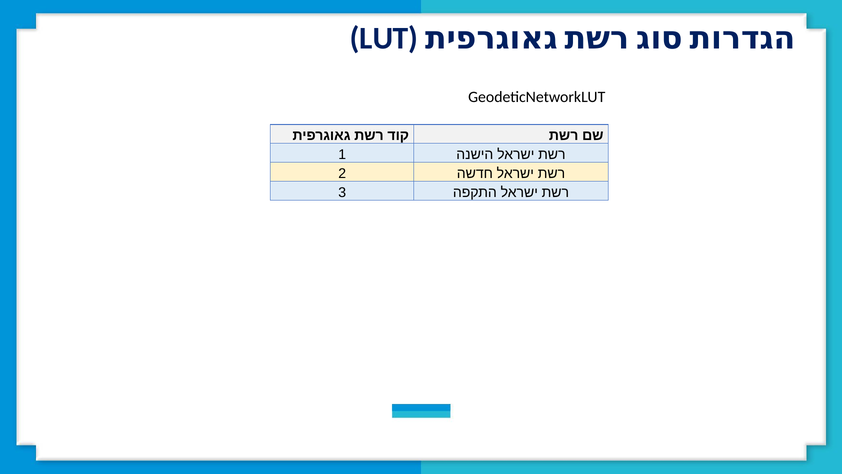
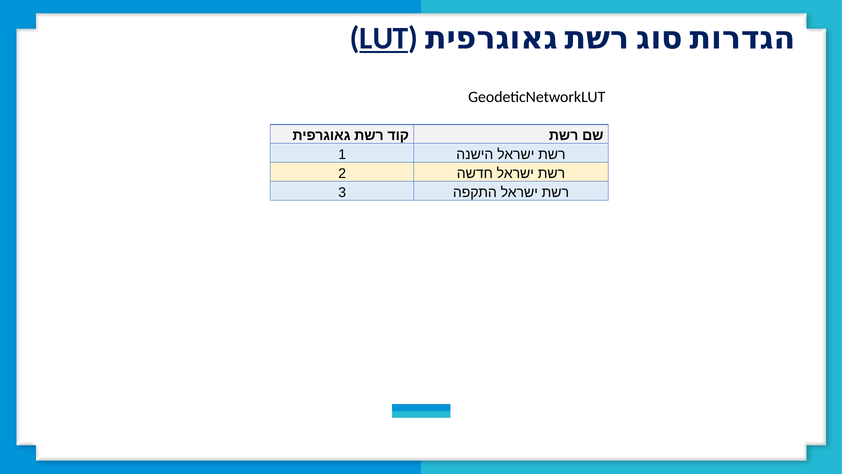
LUT underline: none -> present
